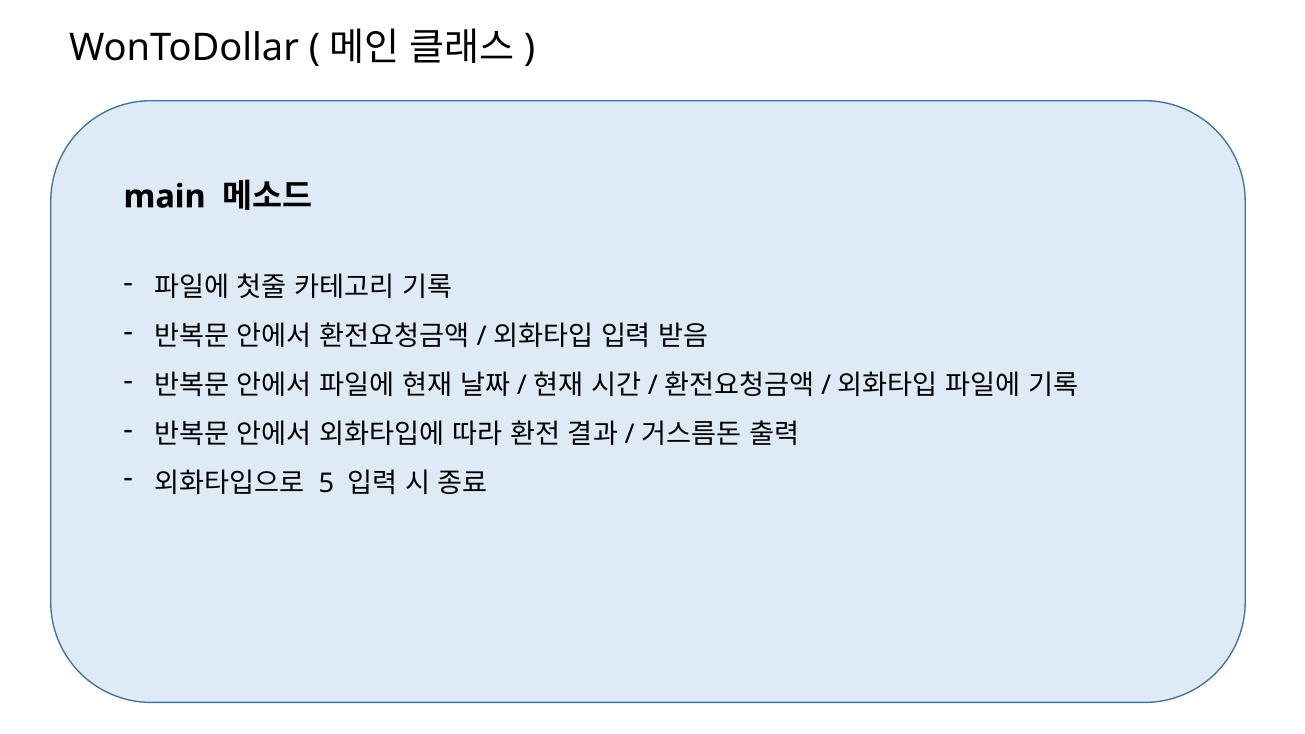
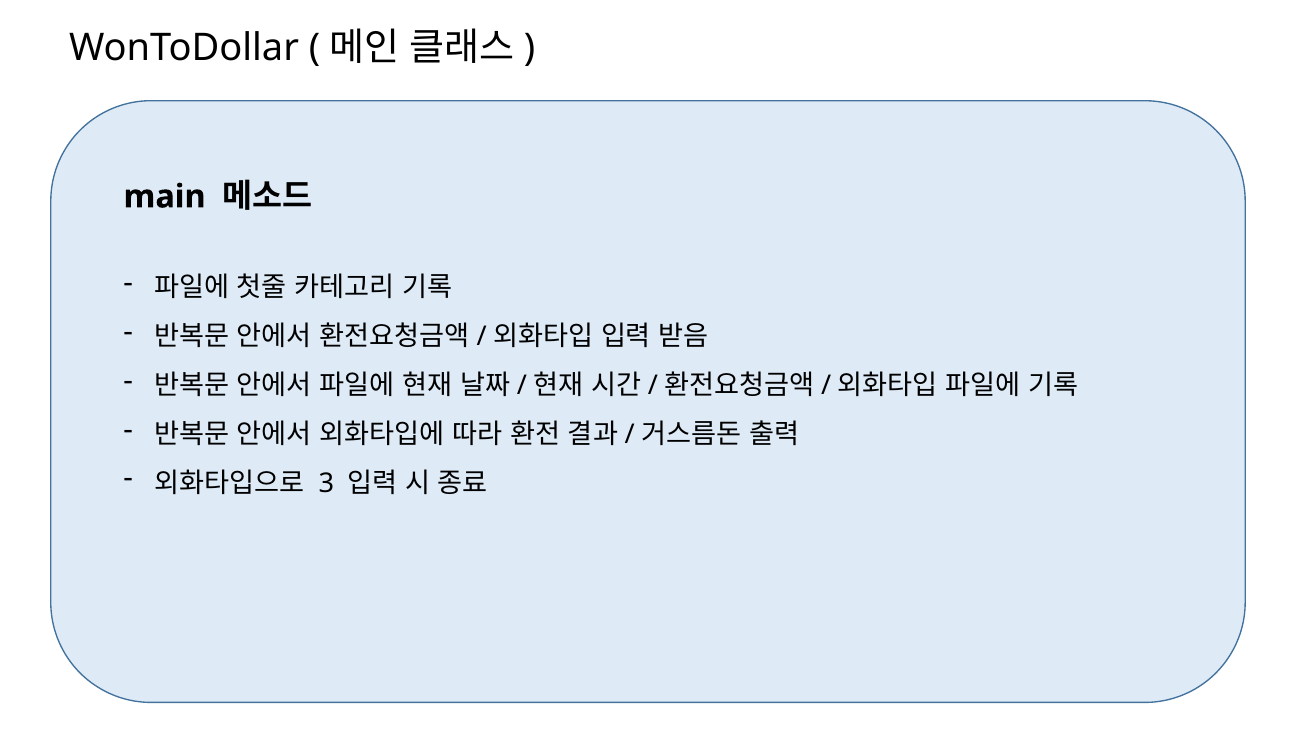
5: 5 -> 3
